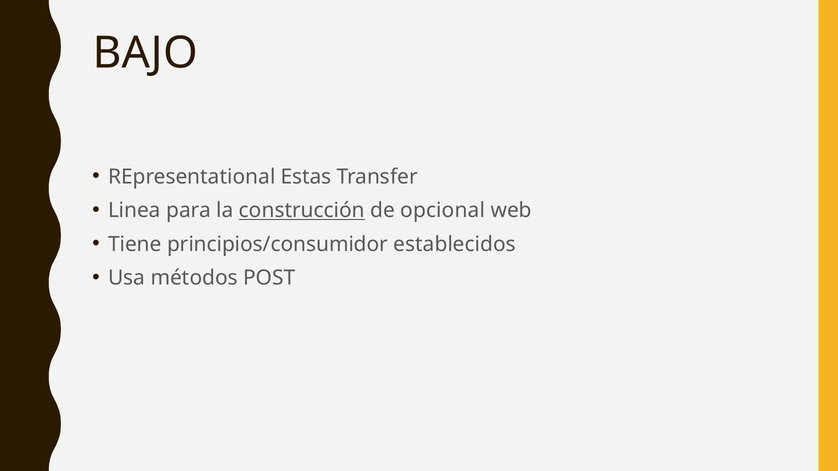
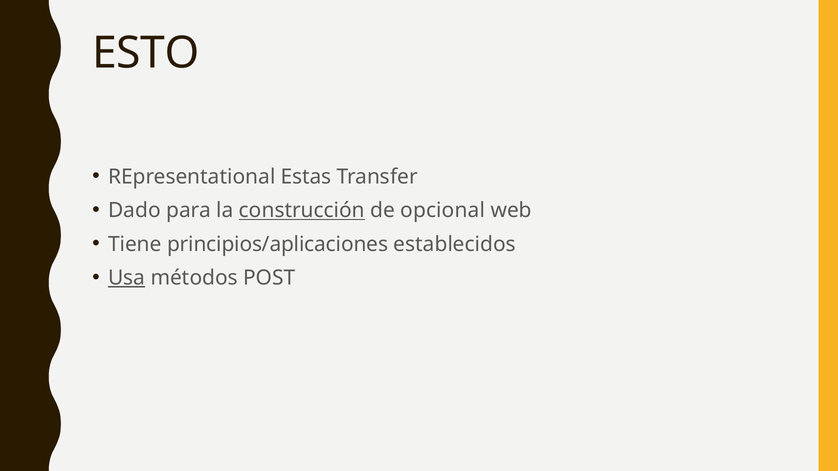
BAJO: BAJO -> ESTO
Linea: Linea -> Dado
principios/consumidor: principios/consumidor -> principios/aplicaciones
Usa underline: none -> present
